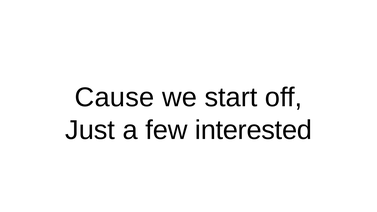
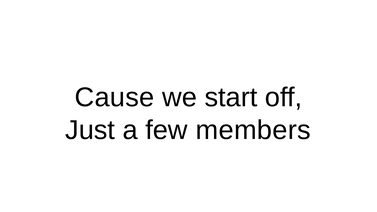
interested: interested -> members
